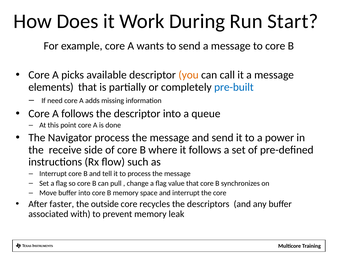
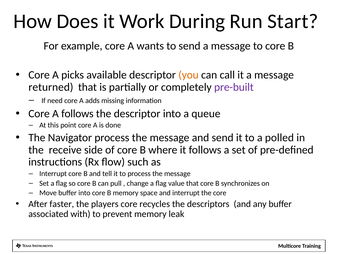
elements: elements -> returned
pre-built colour: blue -> purple
power: power -> polled
outside: outside -> players
